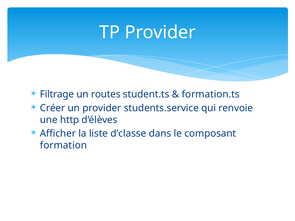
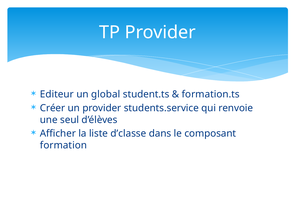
Filtrage: Filtrage -> Editeur
routes: routes -> global
http: http -> seul
